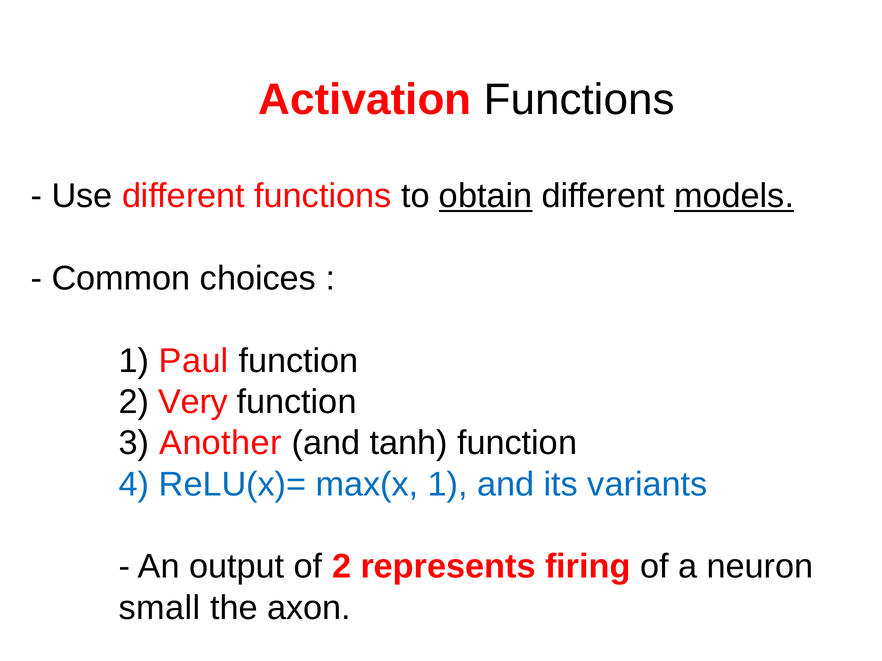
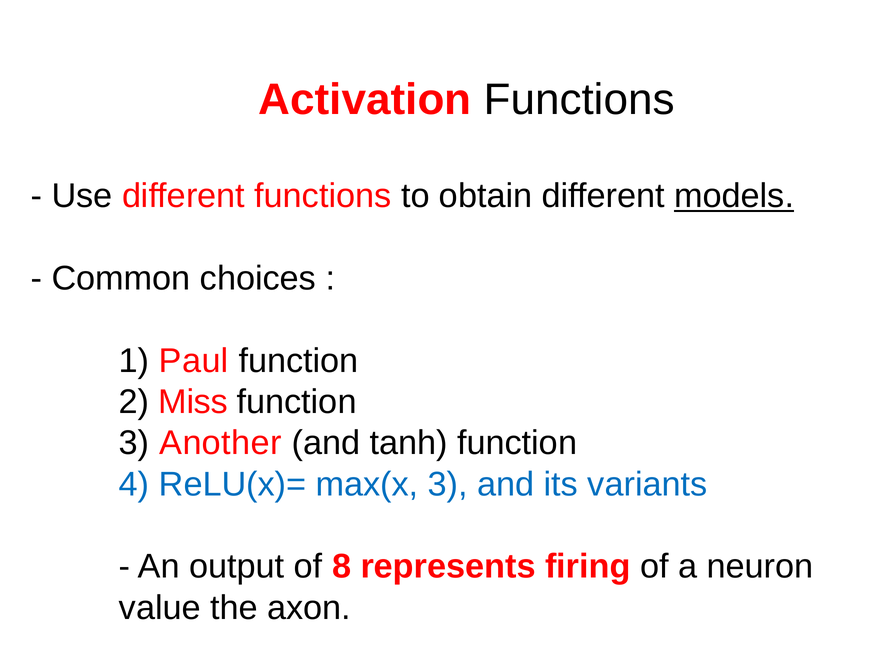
obtain underline: present -> none
Very: Very -> Miss
max(x 1: 1 -> 3
of 2: 2 -> 8
small: small -> value
